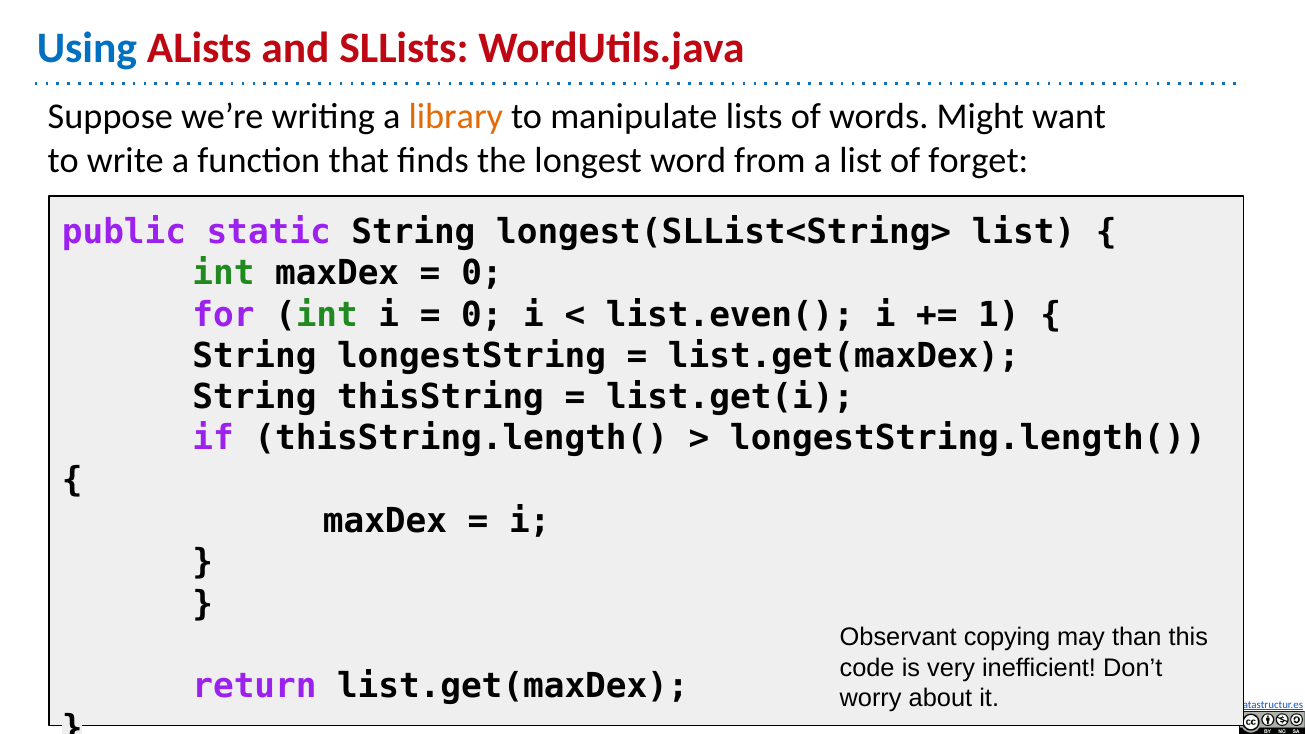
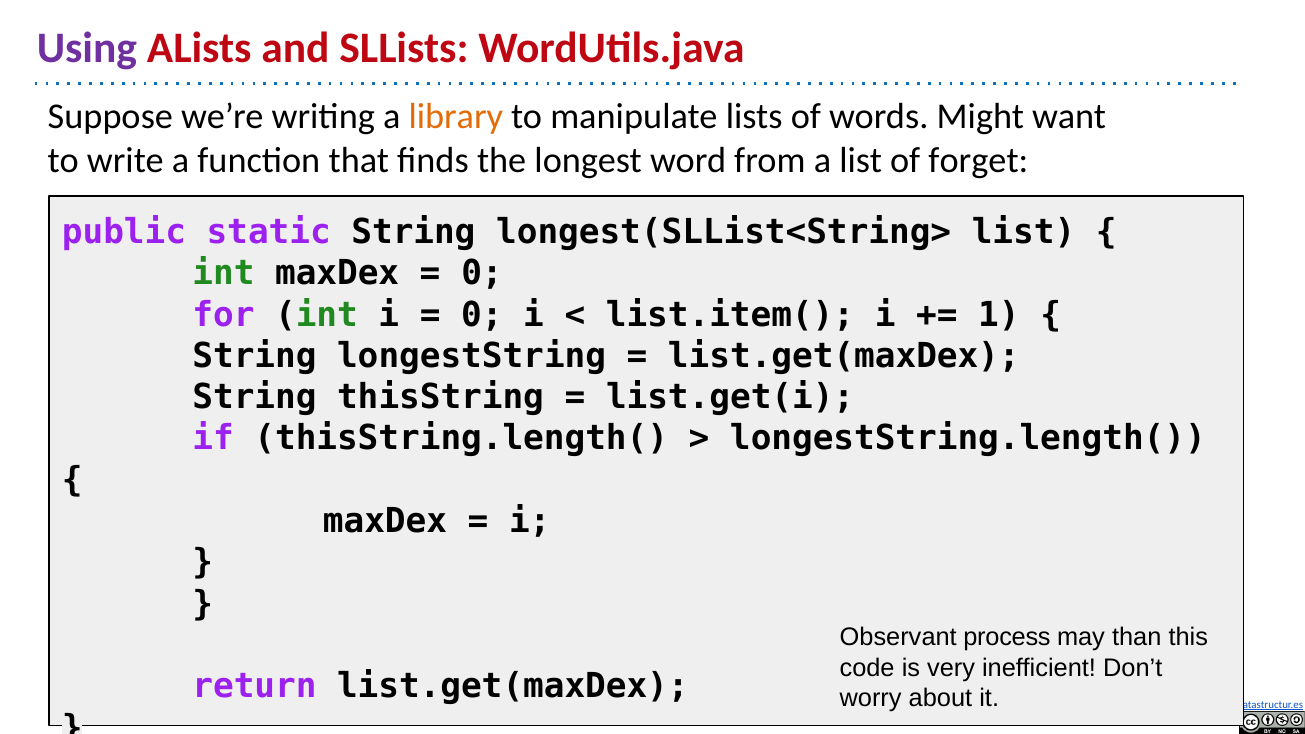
Using colour: blue -> purple
list.even(: list.even( -> list.item(
copying: copying -> process
